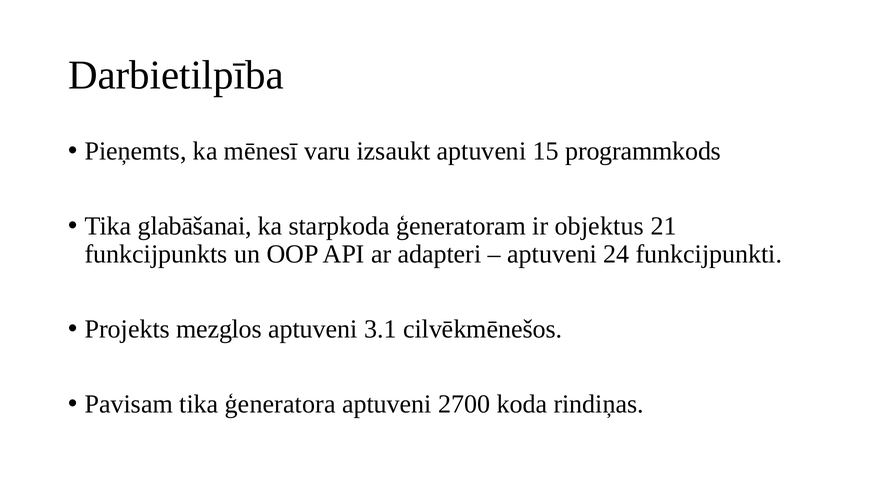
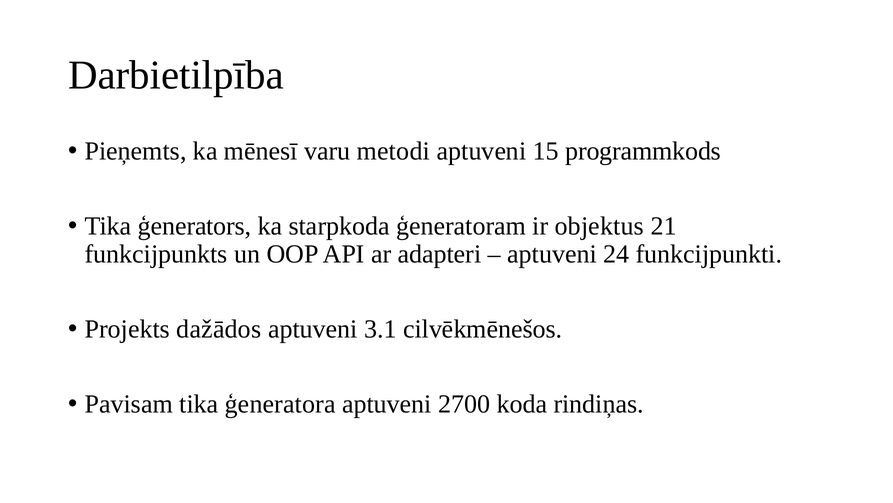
izsaukt: izsaukt -> metodi
glabāšanai: glabāšanai -> ģenerators
mezglos: mezglos -> dažādos
